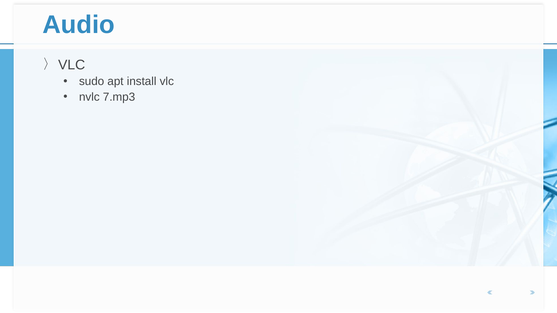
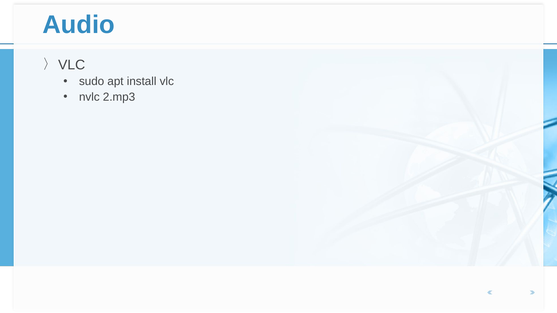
7.mp3: 7.mp3 -> 2.mp3
